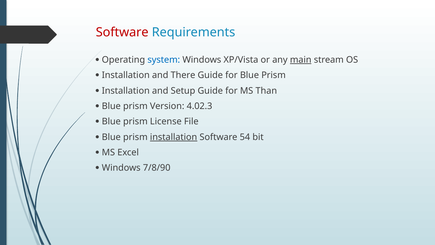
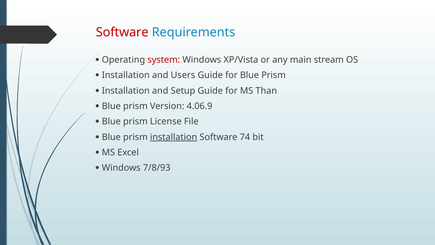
system colour: blue -> red
main underline: present -> none
There: There -> Users
4.02.3: 4.02.3 -> 4.06.9
54: 54 -> 74
7/8/90: 7/8/90 -> 7/8/93
